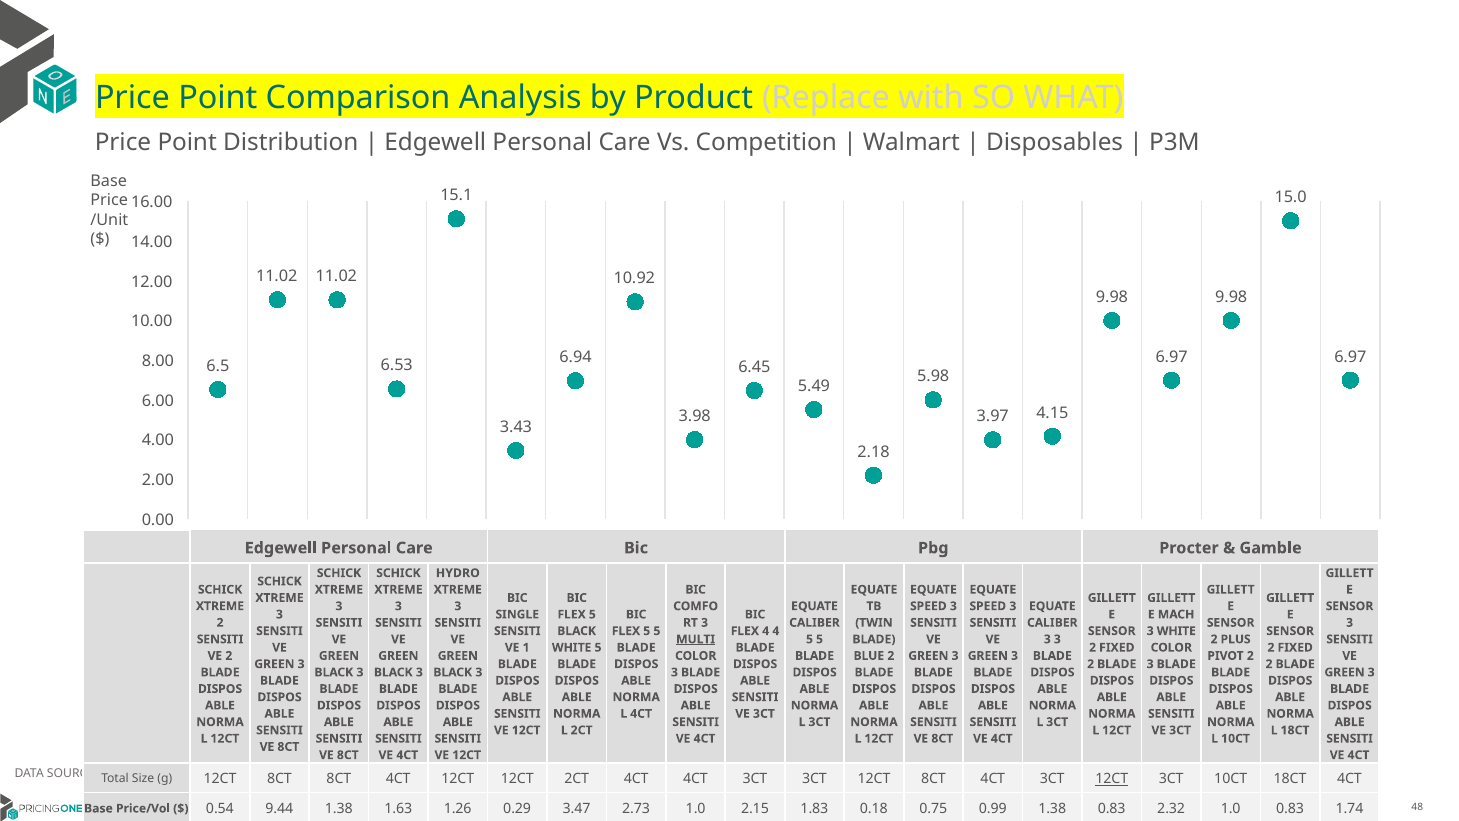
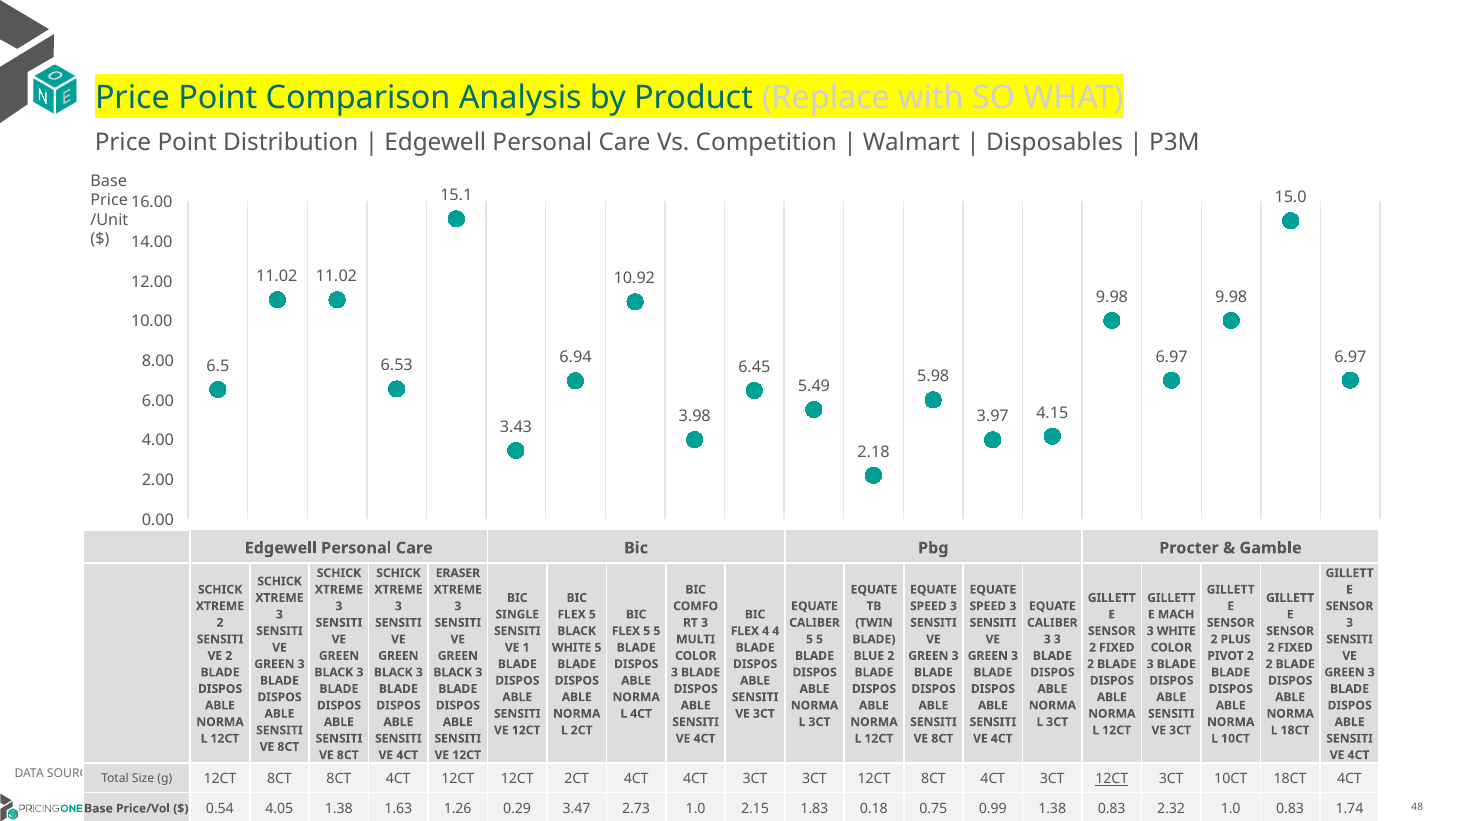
HYDRO: HYDRO -> ERASER
MULTI underline: present -> none
9.44: 9.44 -> 4.05
